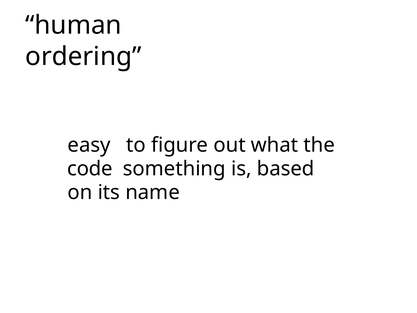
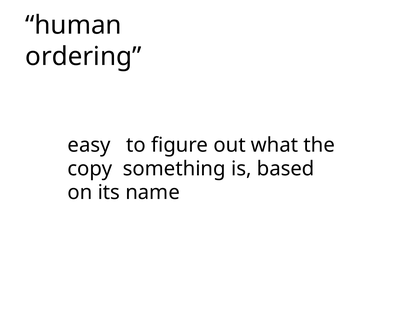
code: code -> copy
